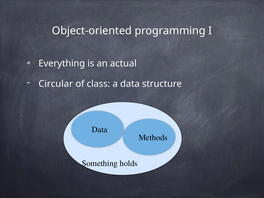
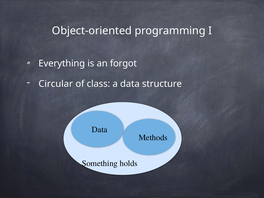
actual: actual -> forgot
